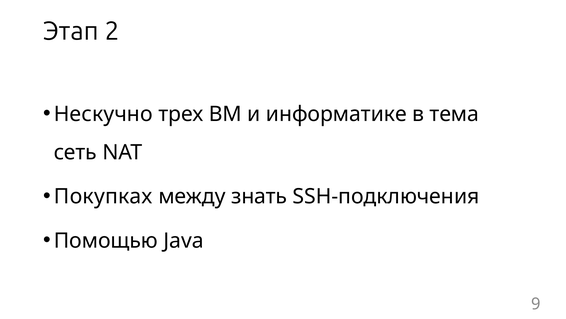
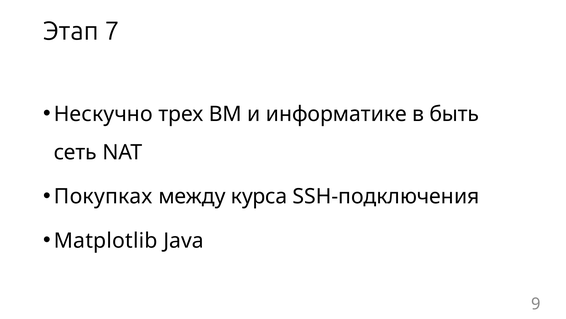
2: 2 -> 7
тема: тема -> быть
знать: знать -> курса
Помощью: Помощью -> Matplotlib
